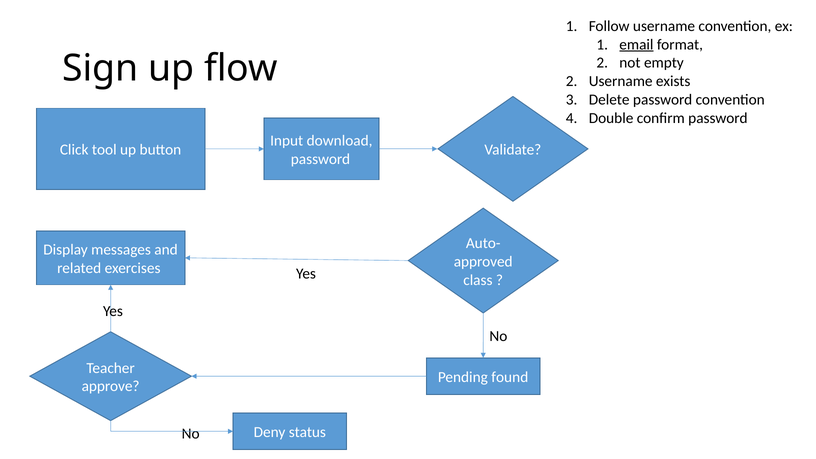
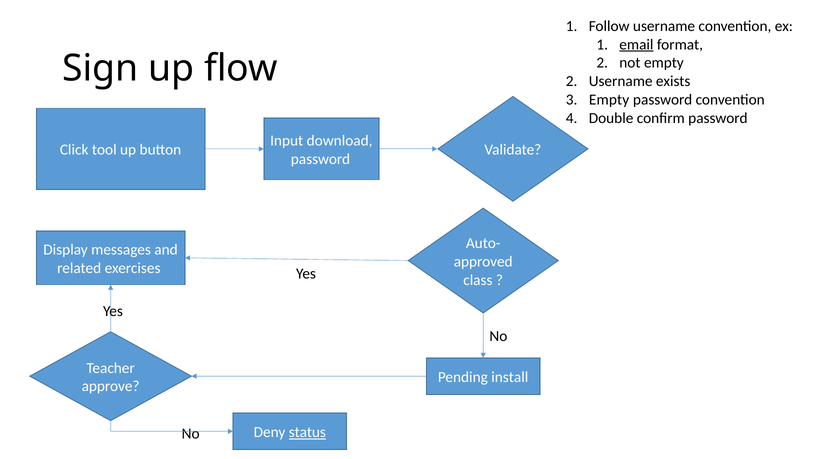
Delete at (609, 100): Delete -> Empty
found: found -> install
status underline: none -> present
